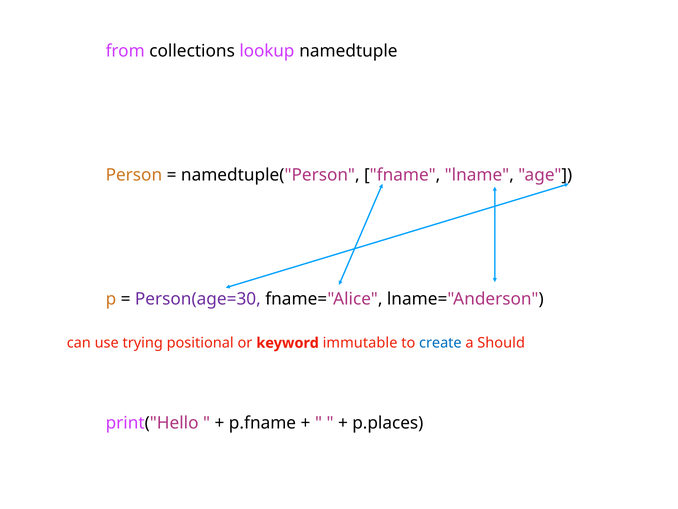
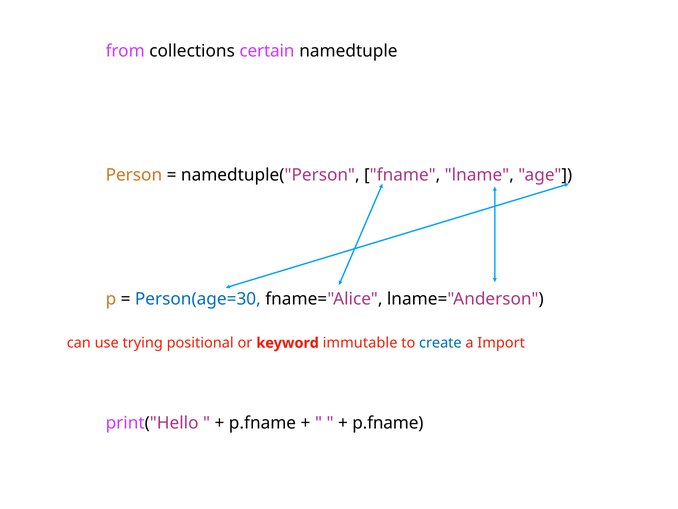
lookup: lookup -> certain
Person(age=30 colour: purple -> blue
Should: Should -> Import
p.places at (388, 423): p.places -> p.fname
